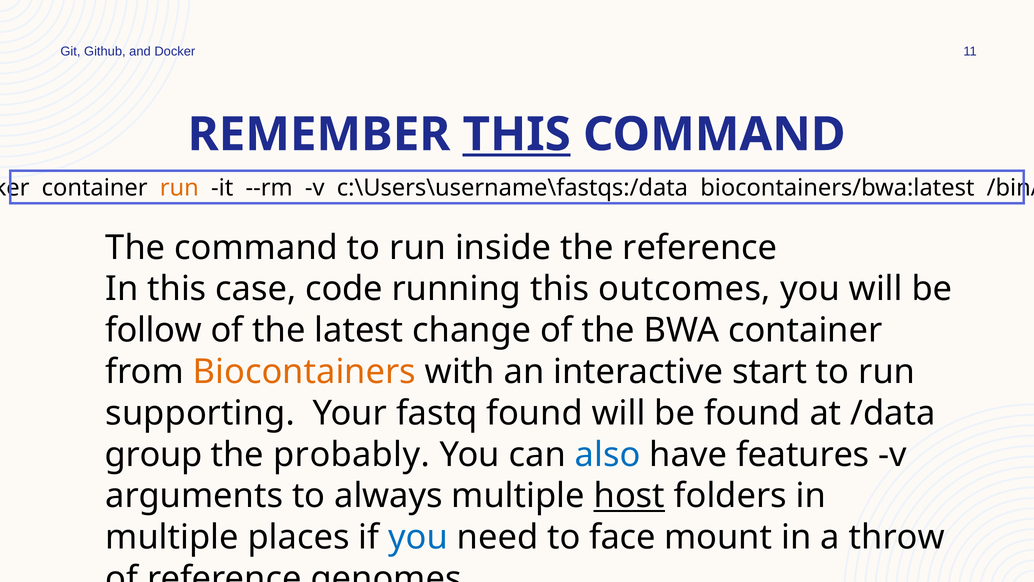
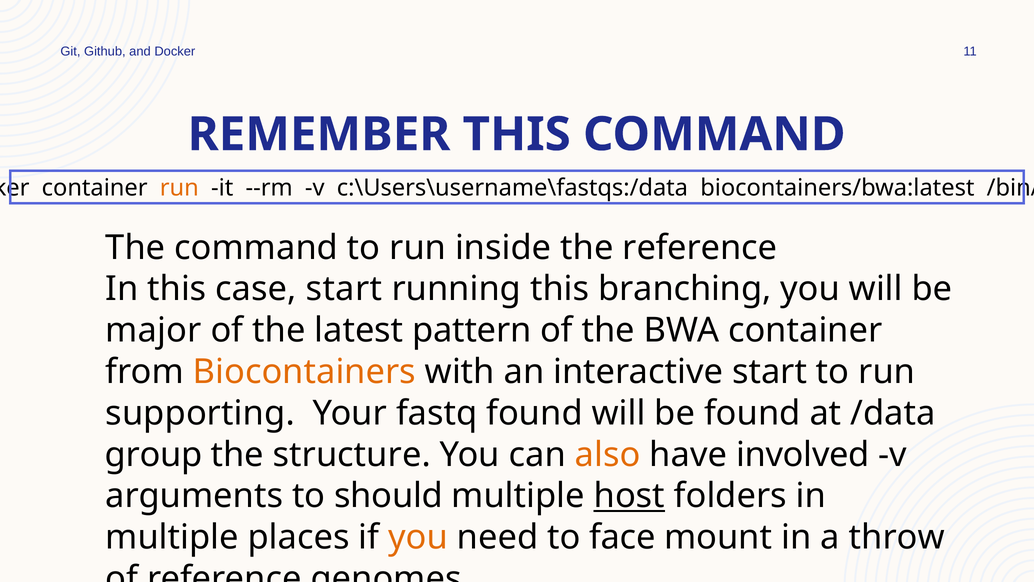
THIS at (517, 134) underline: present -> none
case code: code -> start
outcomes: outcomes -> branching
follow: follow -> major
change: change -> pattern
probably: probably -> structure
also colour: blue -> orange
features: features -> involved
always: always -> should
you at (418, 537) colour: blue -> orange
